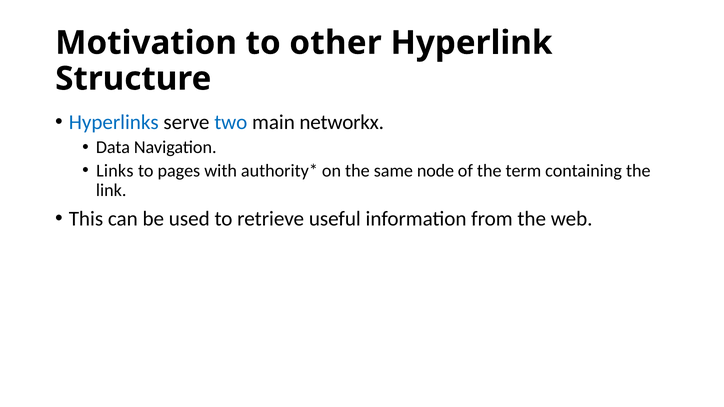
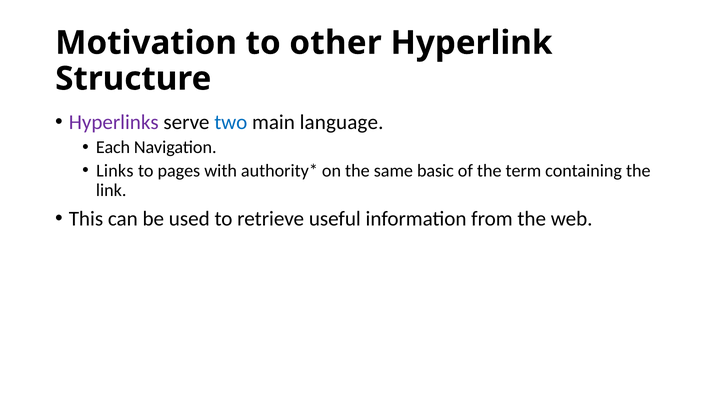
Hyperlinks colour: blue -> purple
networkx: networkx -> language
Data: Data -> Each
node: node -> basic
